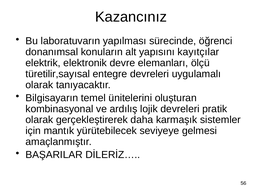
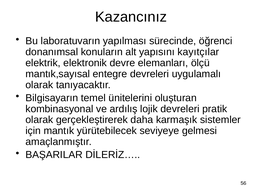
türetilir,sayısal: türetilir,sayısal -> mantık,sayısal
